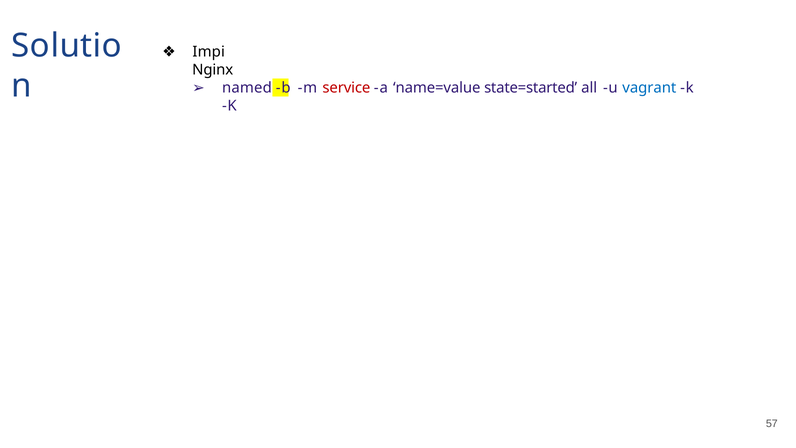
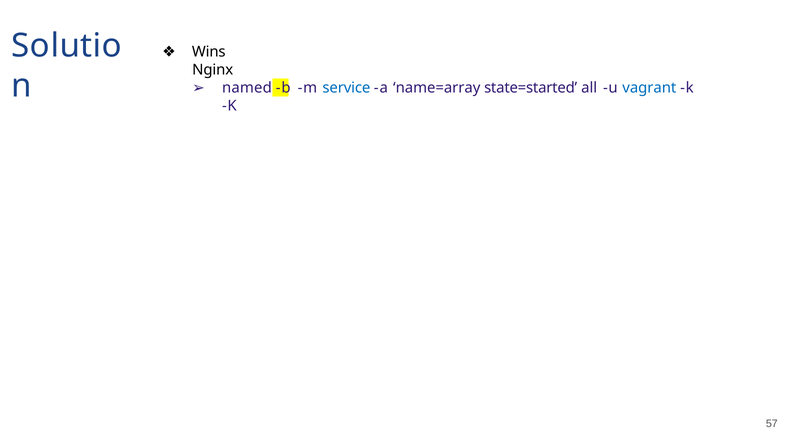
Impi: Impi -> Wins
service colour: red -> blue
name=value: name=value -> name=array
